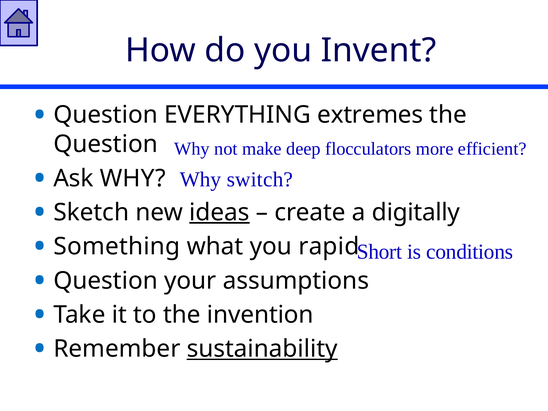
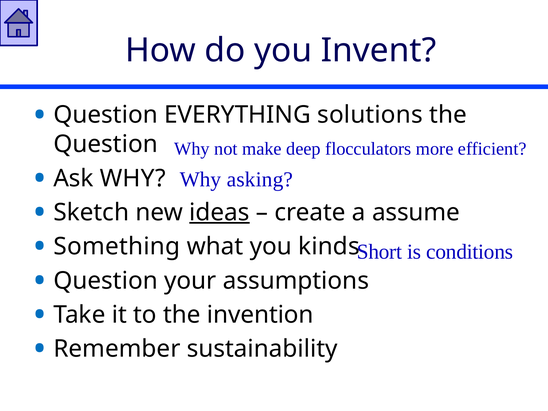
extremes: extremes -> solutions
switch: switch -> asking
digitally: digitally -> assume
rapid: rapid -> kinds
sustainability underline: present -> none
